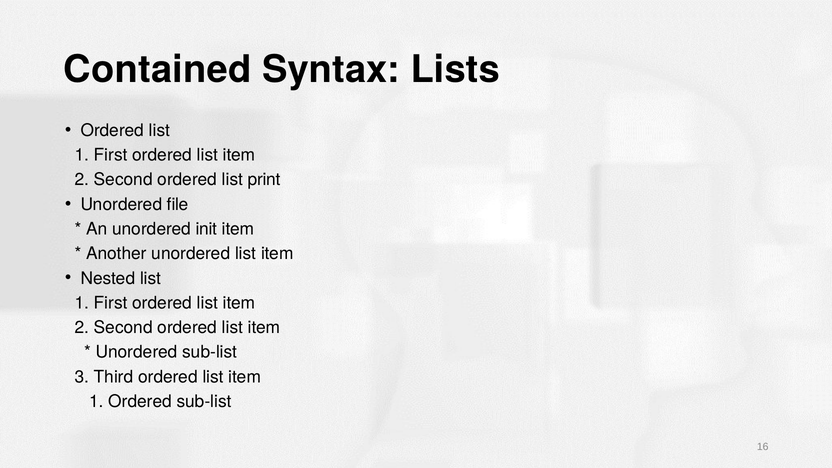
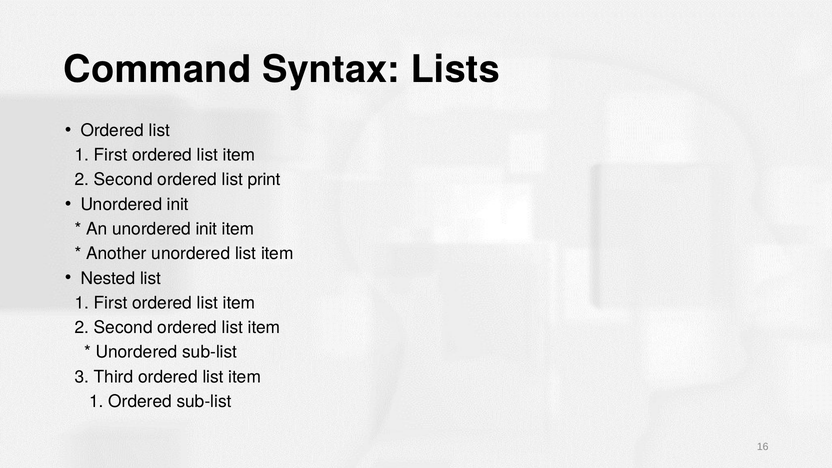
Contained: Contained -> Command
file at (178, 204): file -> init
